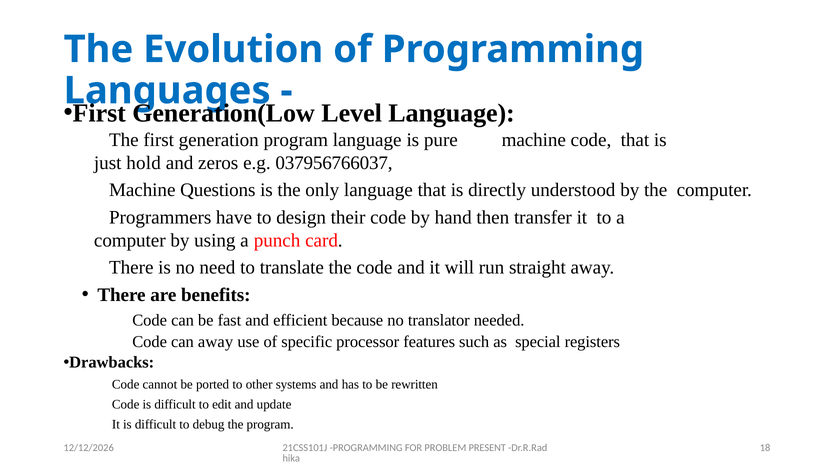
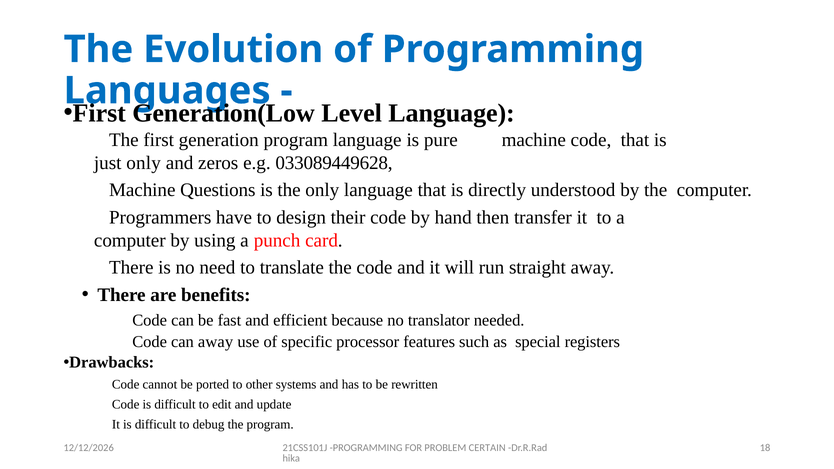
just hold: hold -> only
037956766037: 037956766037 -> 033089449628
PRESENT: PRESENT -> CERTAIN
